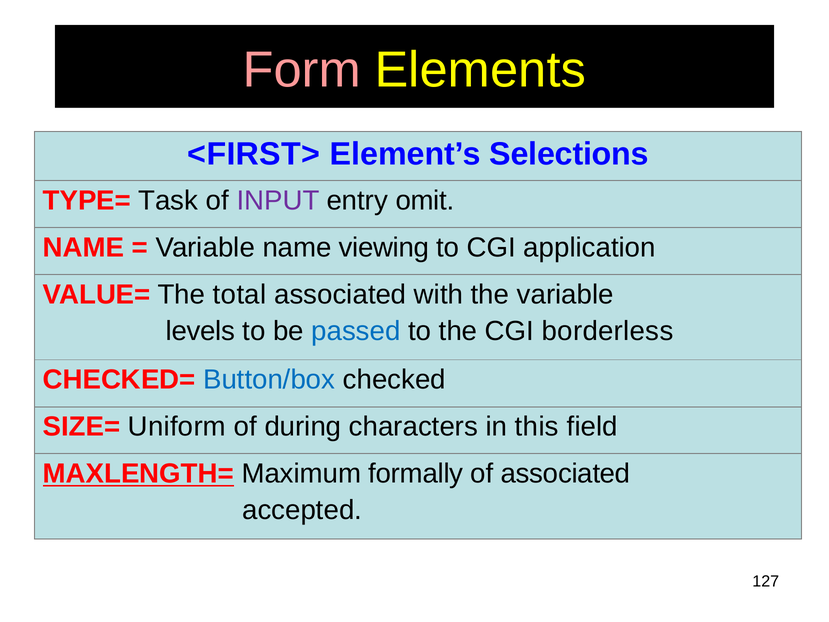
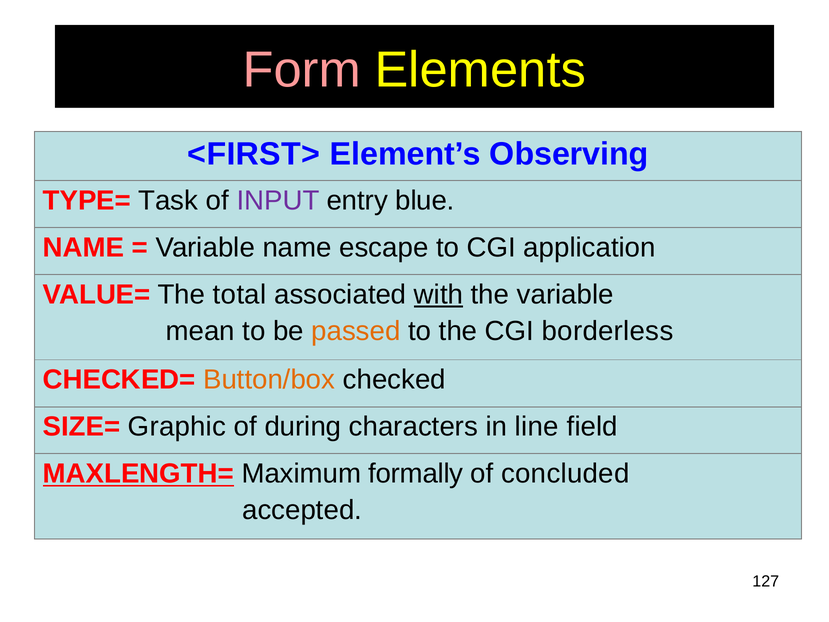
Selections: Selections -> Observing
omit: omit -> blue
viewing: viewing -> escape
with underline: none -> present
levels: levels -> mean
passed colour: blue -> orange
Button/box colour: blue -> orange
Uniform: Uniform -> Graphic
this: this -> line
of associated: associated -> concluded
